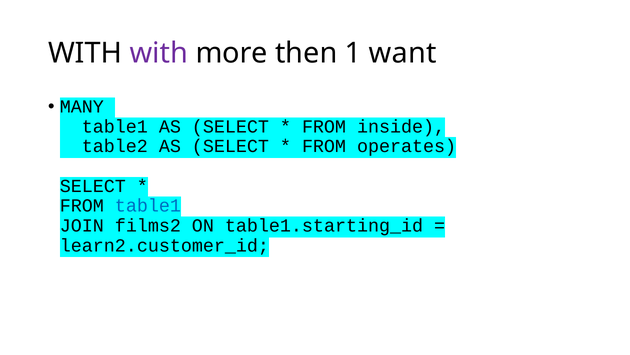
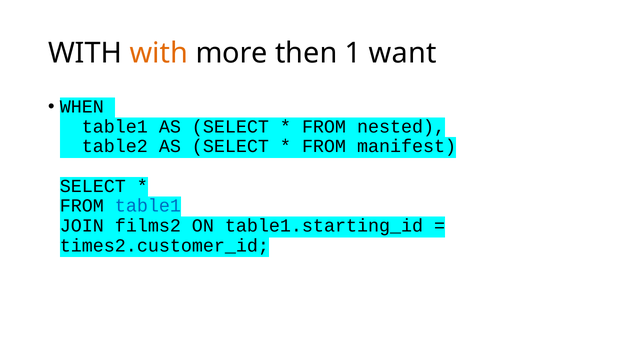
with at (159, 53) colour: purple -> orange
MANY: MANY -> WHEN
inside: inside -> nested
operates: operates -> manifest
learn2.customer_id: learn2.customer_id -> times2.customer_id
